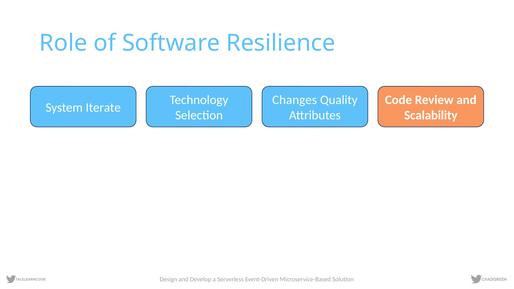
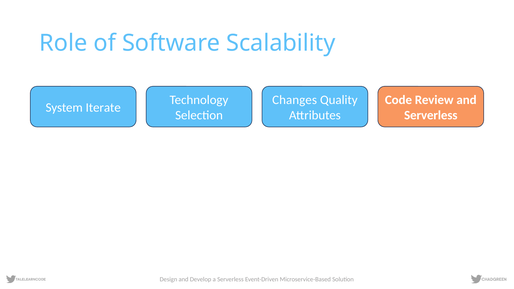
Resilience: Resilience -> Scalability
Scalability at (431, 115): Scalability -> Serverless
